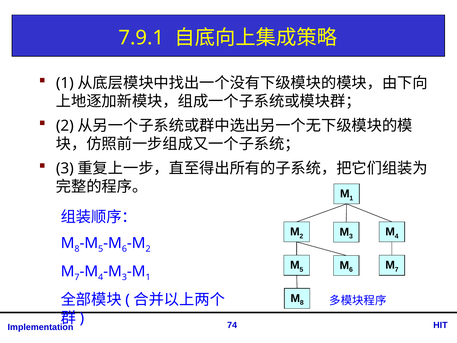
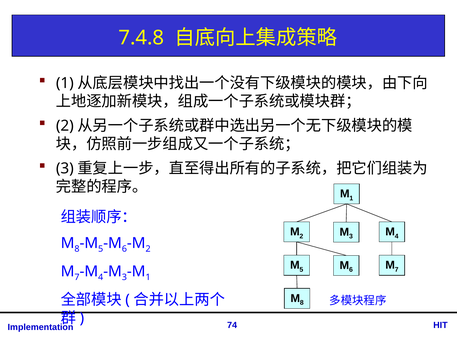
7.9.1: 7.9.1 -> 7.4.8
